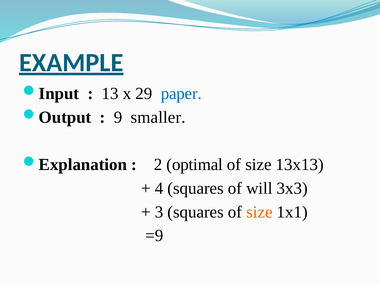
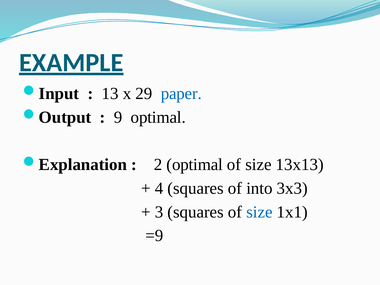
9 smaller: smaller -> optimal
will: will -> into
size at (259, 212) colour: orange -> blue
